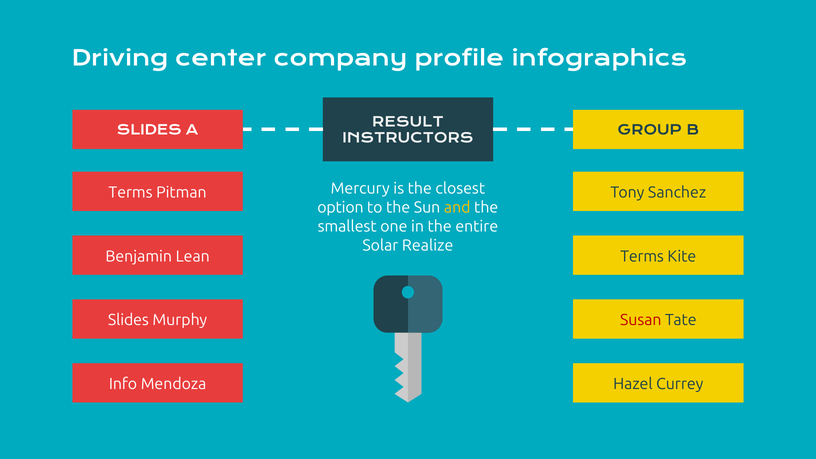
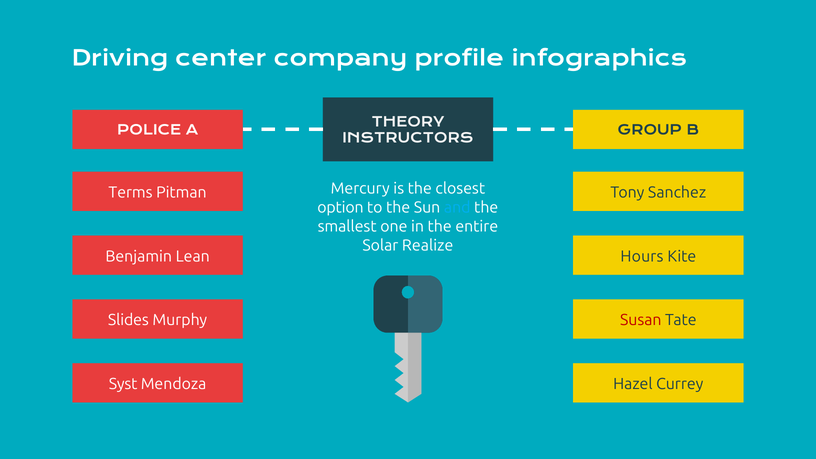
RESULT: RESULT -> THEORY
SLIDES at (149, 130): SLIDES -> POLICE
and colour: yellow -> light blue
Terms at (642, 256): Terms -> Hours
Info: Info -> Syst
